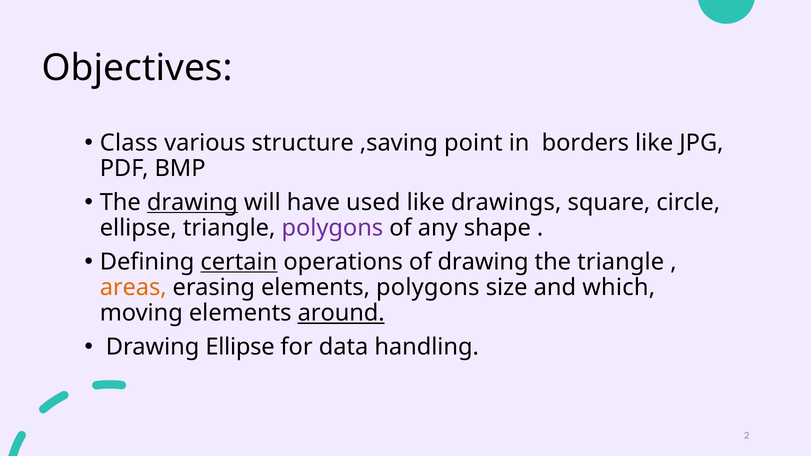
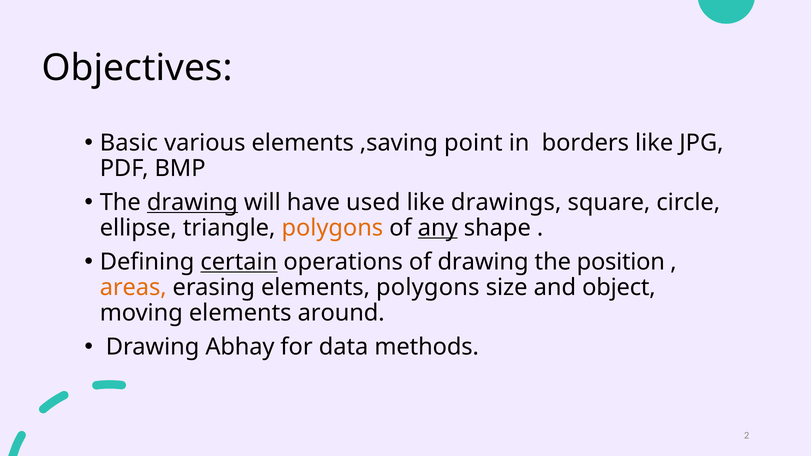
Class: Class -> Basic
various structure: structure -> elements
polygons at (332, 228) colour: purple -> orange
any underline: none -> present
the triangle: triangle -> position
which: which -> object
around underline: present -> none
Drawing Ellipse: Ellipse -> Abhay
handling: handling -> methods
